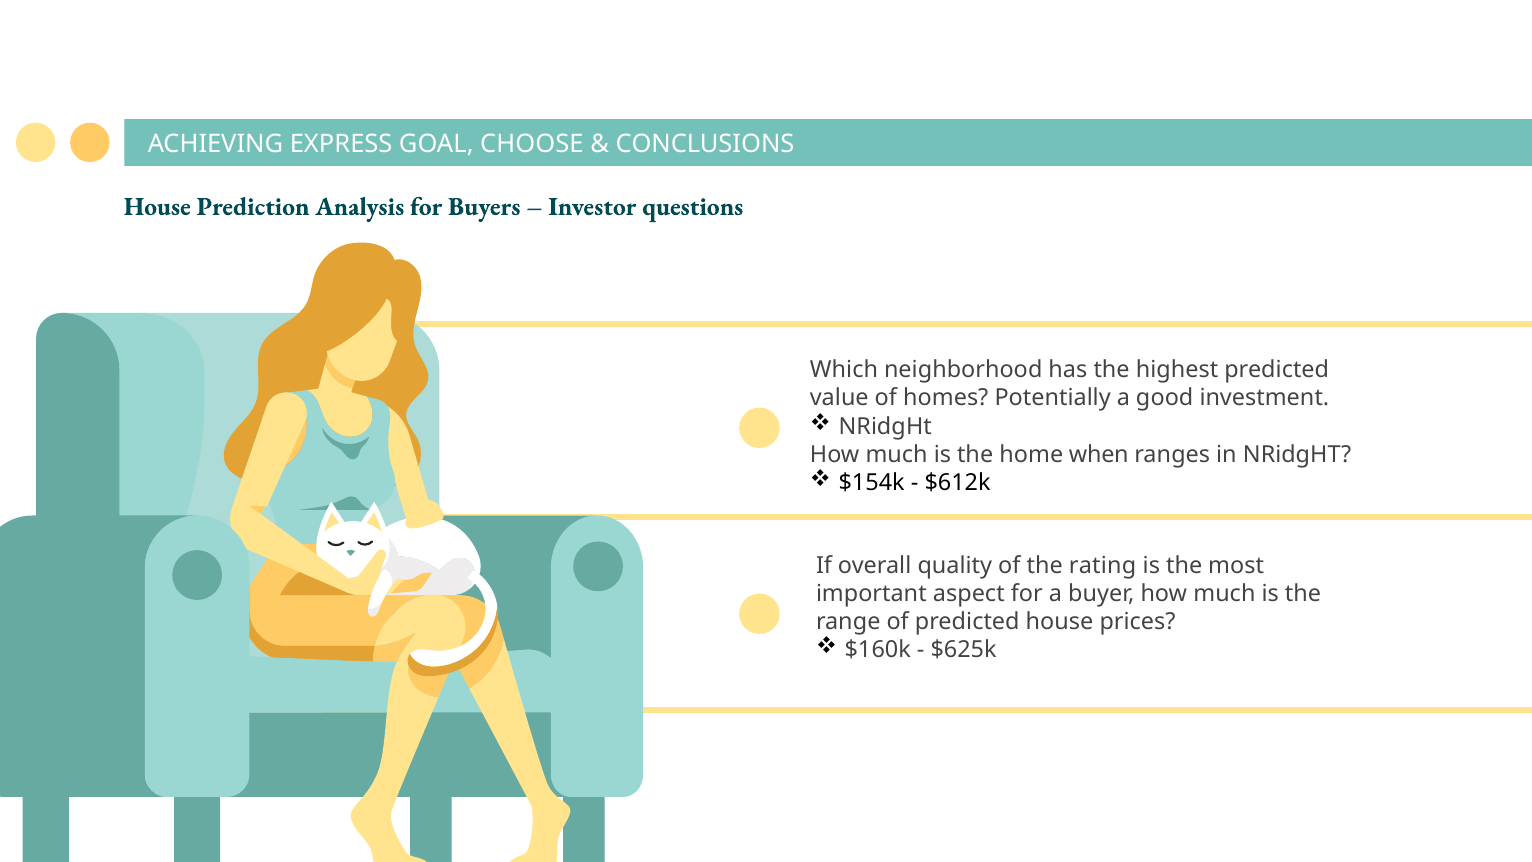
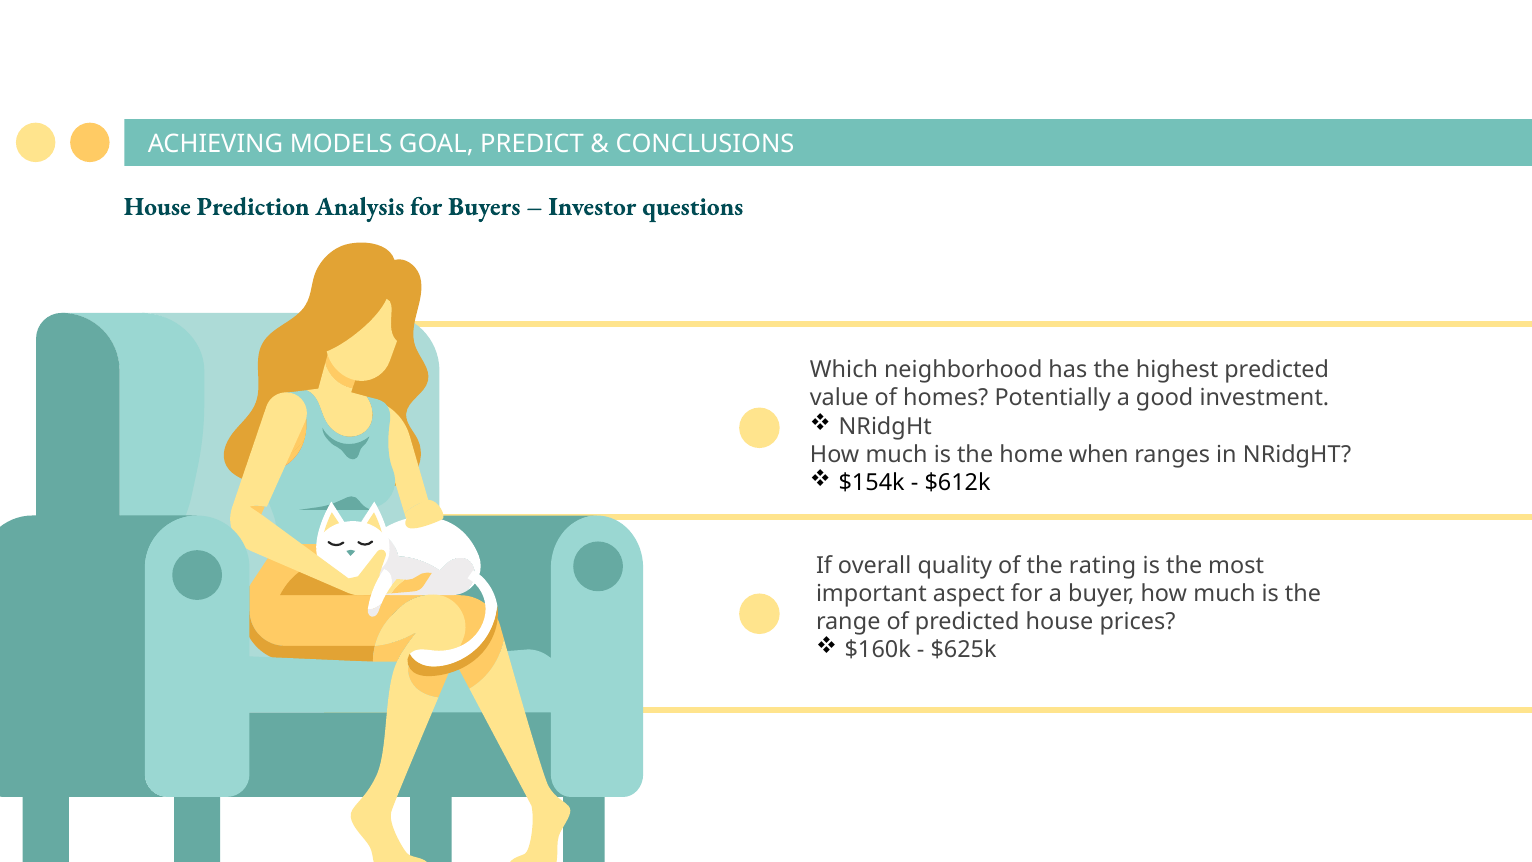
EXPRESS: EXPRESS -> MODELS
CHOOSE: CHOOSE -> PREDICT
